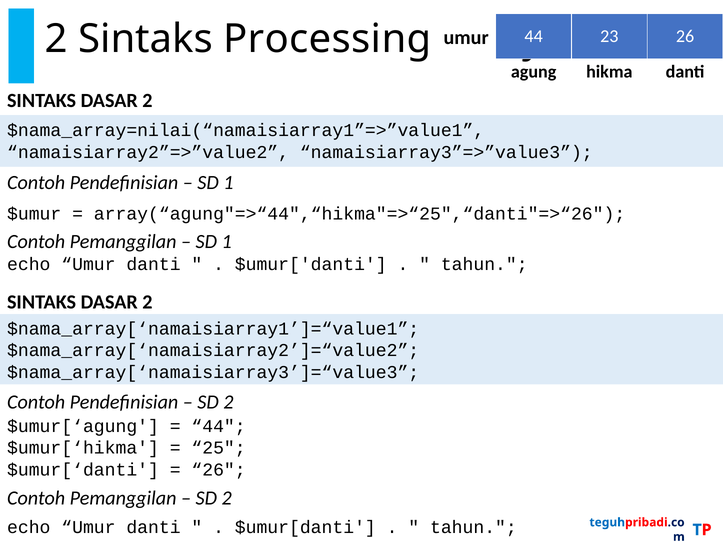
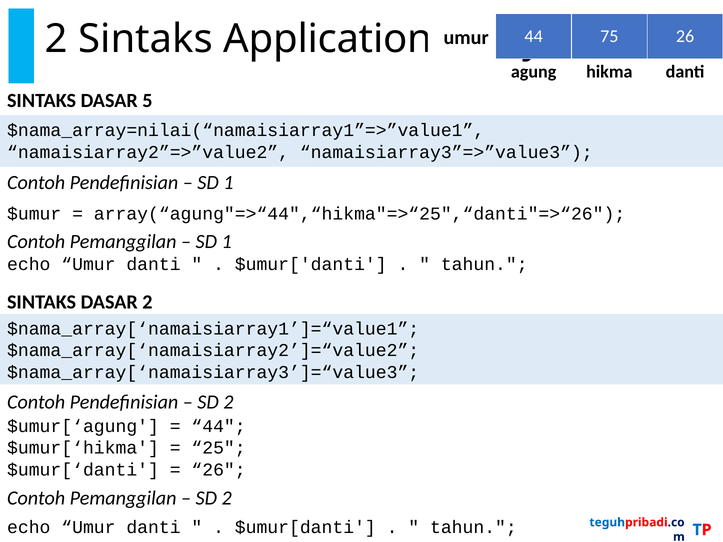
Processing: Processing -> Application
23: 23 -> 75
2 at (147, 101): 2 -> 5
